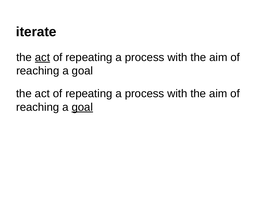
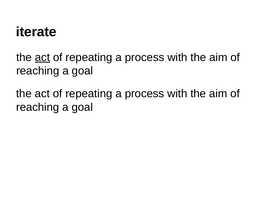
goal at (82, 107) underline: present -> none
